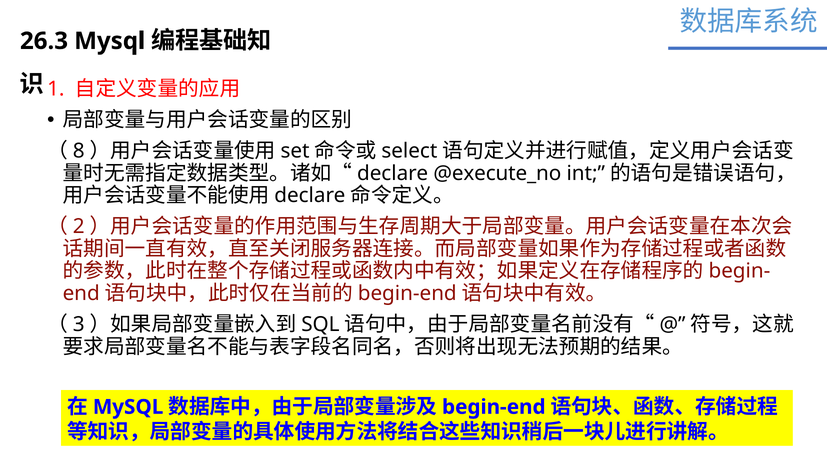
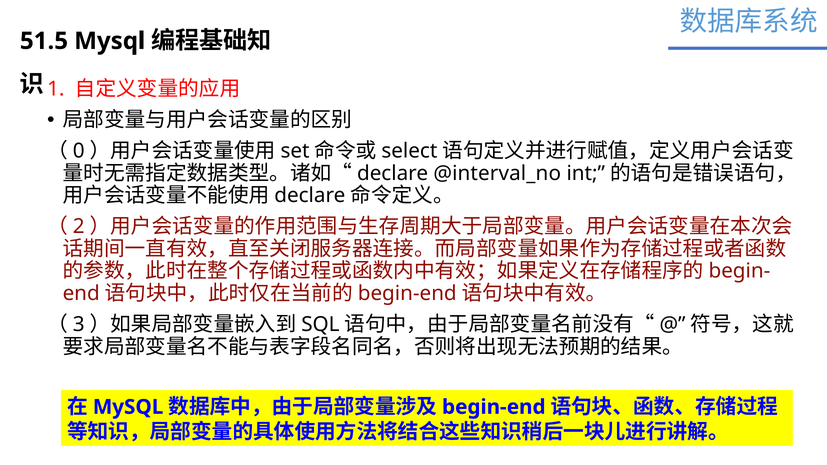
26.3: 26.3 -> 51.5
8: 8 -> 0
@execute_no: @execute_no -> @interval_no
